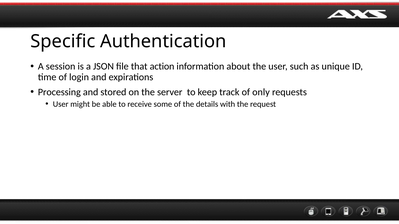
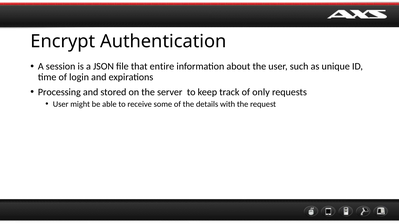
Specific: Specific -> Encrypt
action: action -> entire
